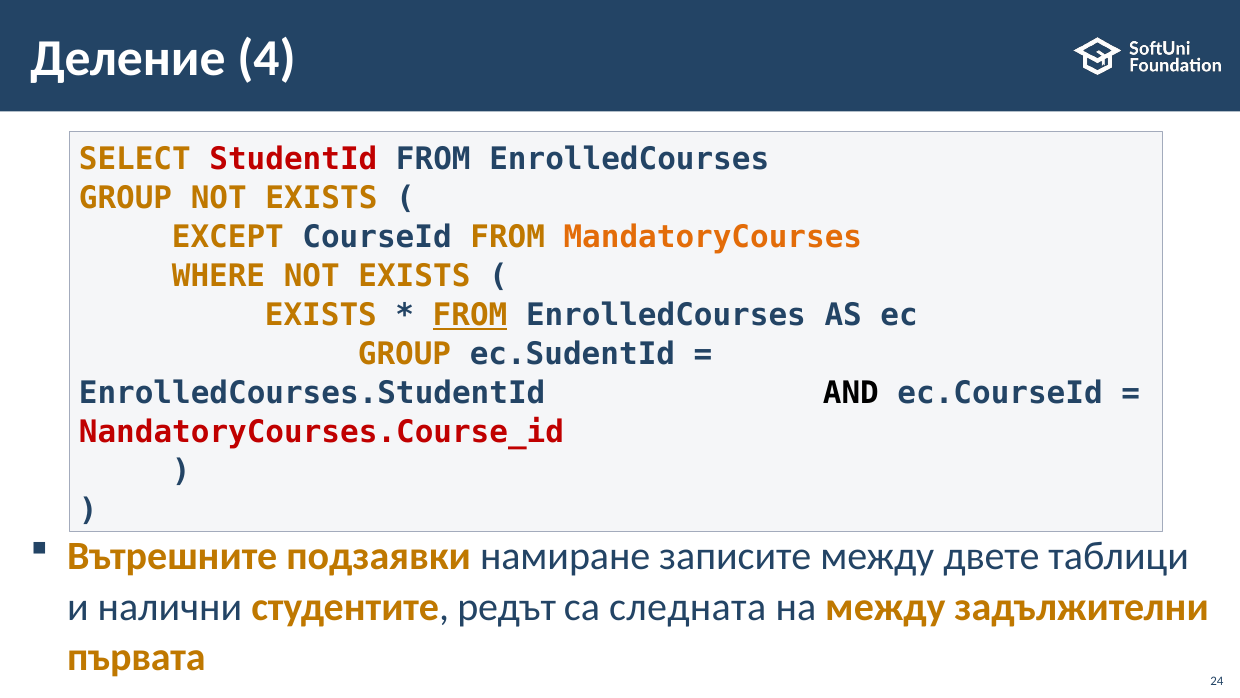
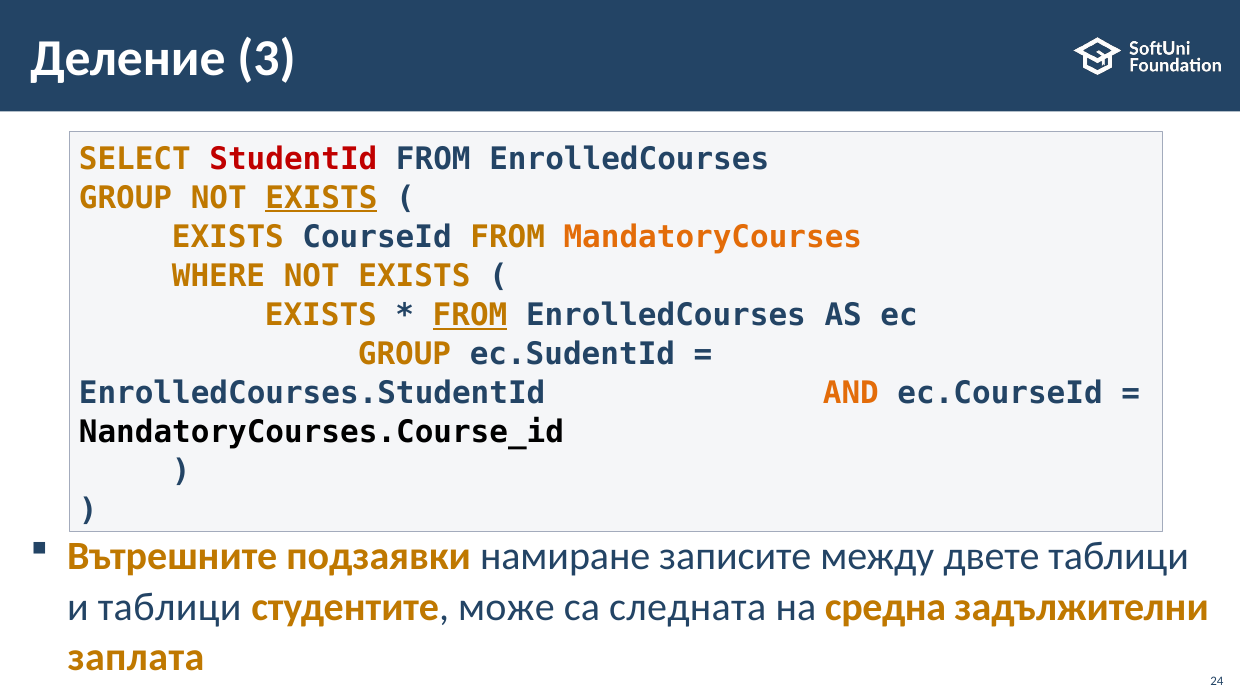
4: 4 -> 3
EXISTS at (321, 198) underline: none -> present
EXCEPT at (228, 237): EXCEPT -> EXISTS
AND colour: black -> orange
NandatoryCourses.Course_id colour: red -> black
и налични: налични -> таблици
редът: редът -> може
на между: между -> средна
първата: първата -> заплата
